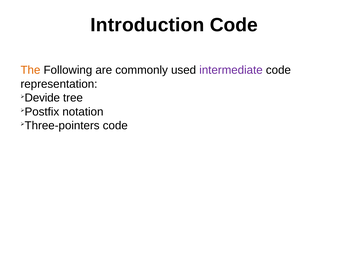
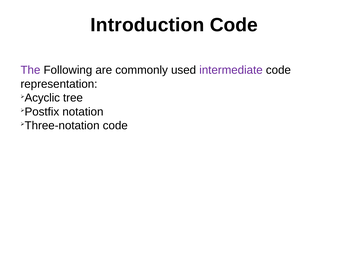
The colour: orange -> purple
Devide: Devide -> Acyclic
Three-pointers: Three-pointers -> Three-notation
